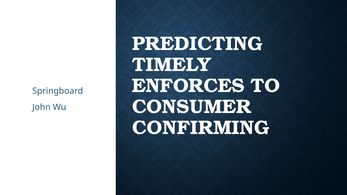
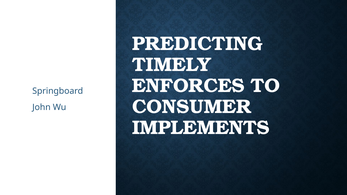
CONFIRMING: CONFIRMING -> IMPLEMENTS
